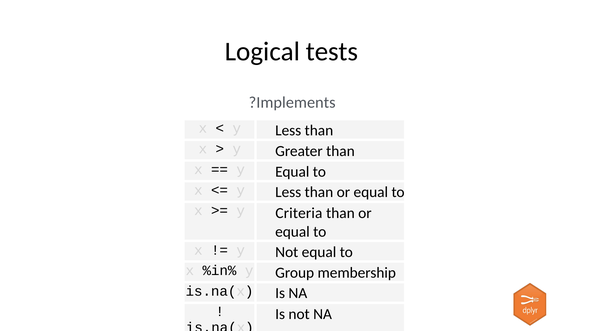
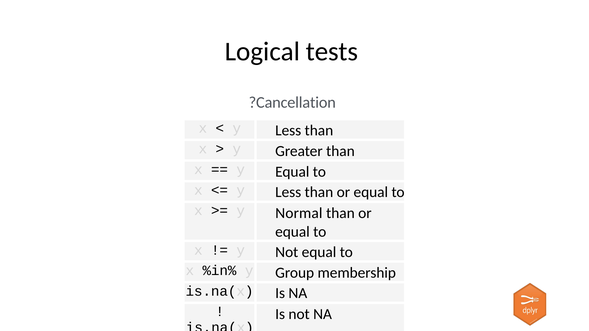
?Implements: ?Implements -> ?Cancellation
Criteria: Criteria -> Normal
